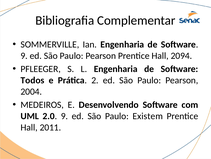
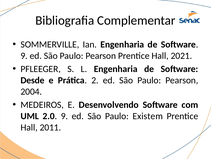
2094: 2094 -> 2021
Todos: Todos -> Desde
